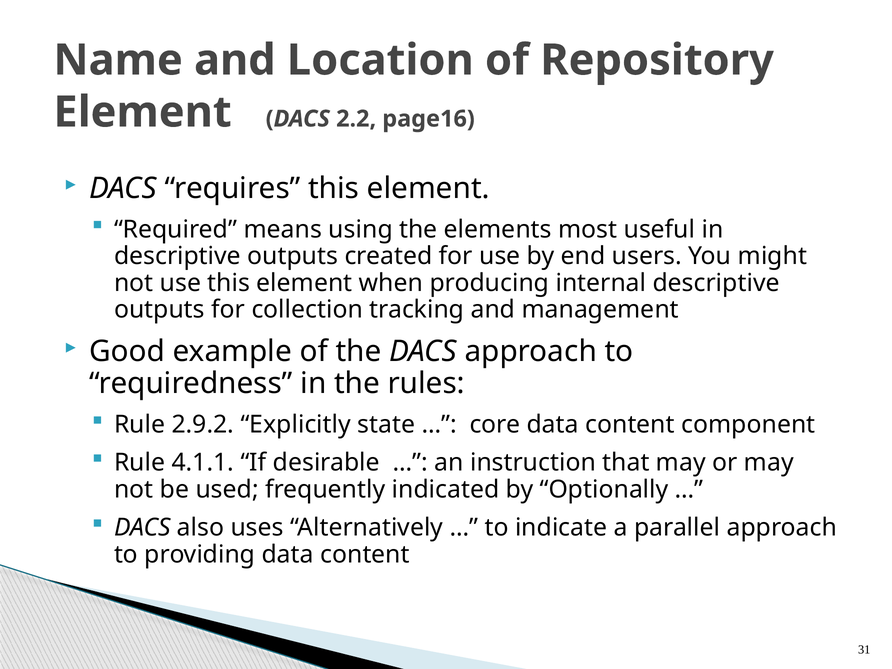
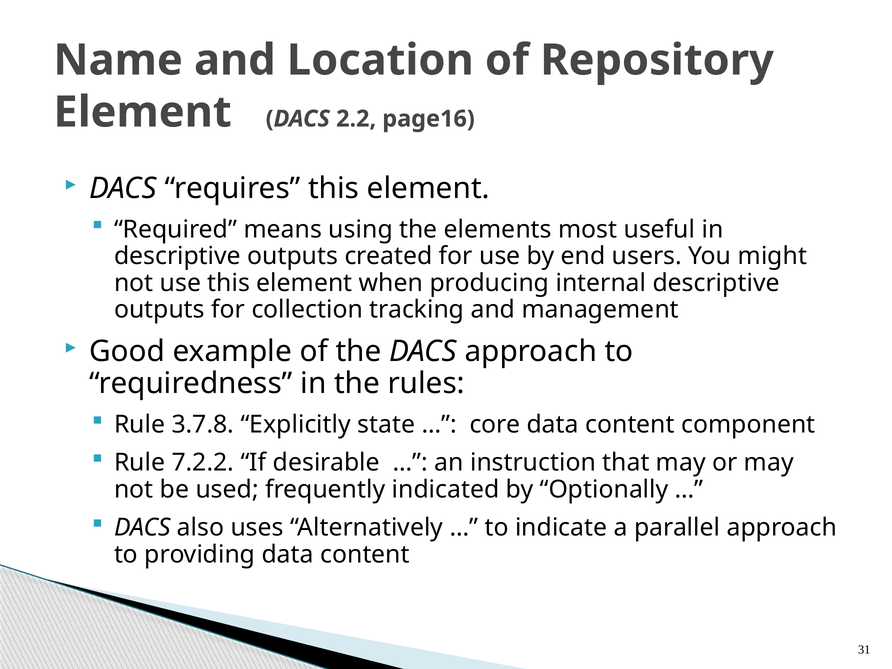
2.9.2: 2.9.2 -> 3.7.8
4.1.1: 4.1.1 -> 7.2.2
